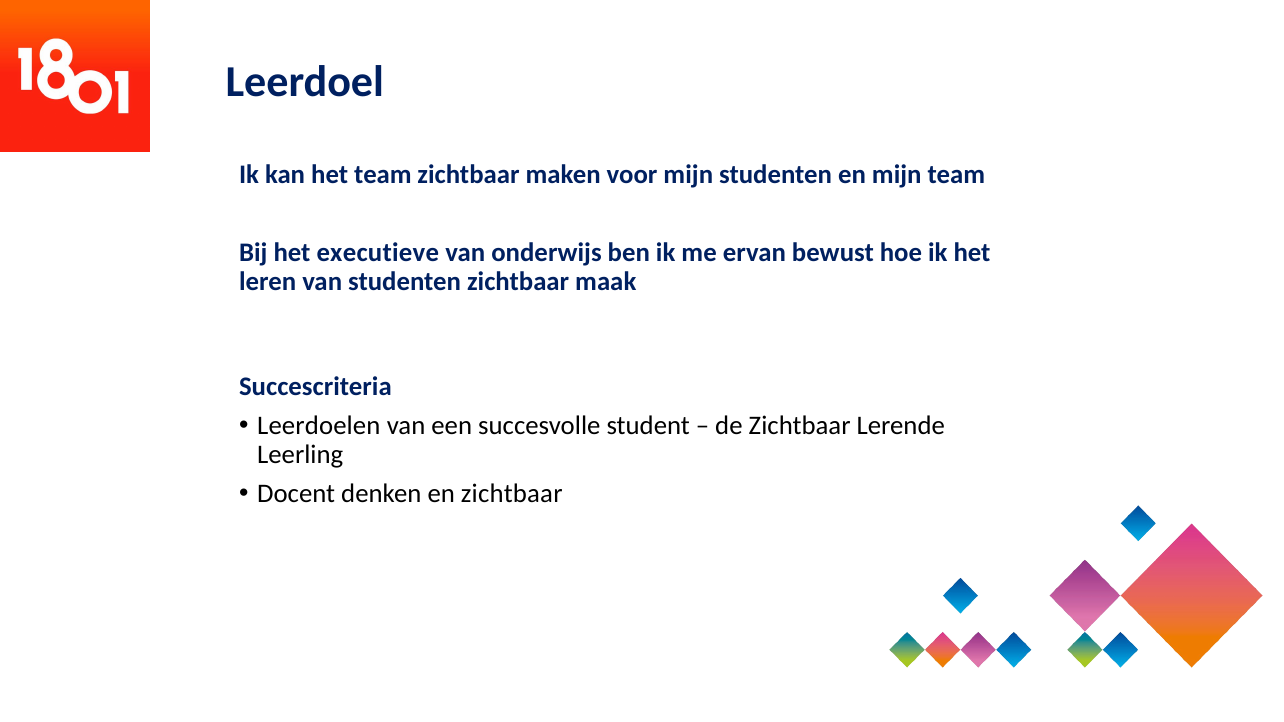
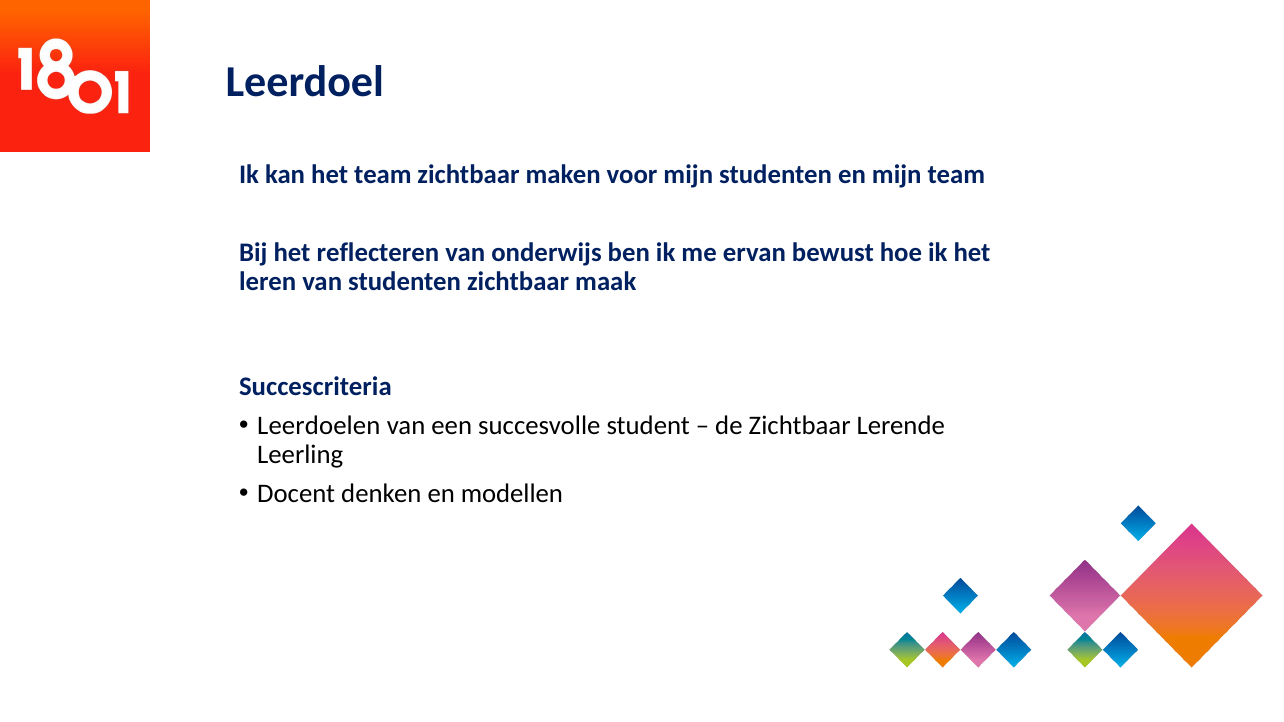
executieve: executieve -> reflecteren
en zichtbaar: zichtbaar -> modellen
